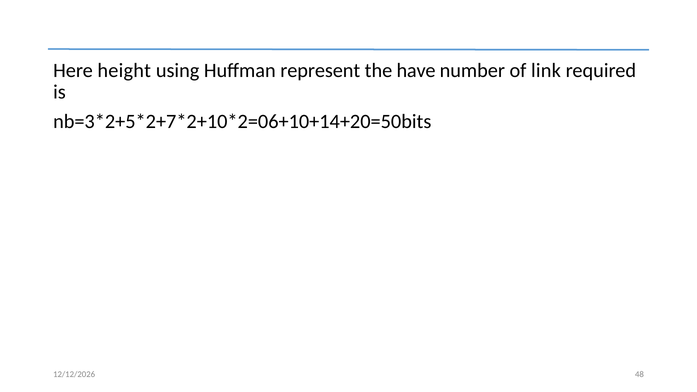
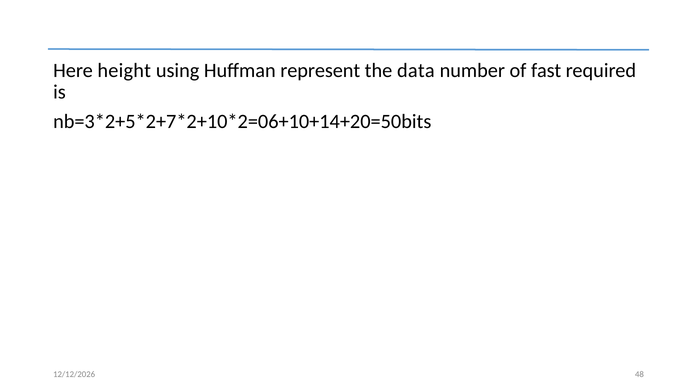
have: have -> data
link: link -> fast
